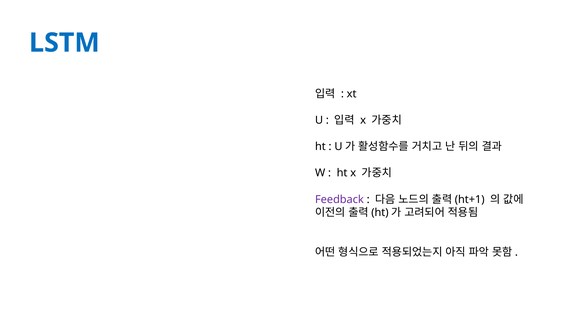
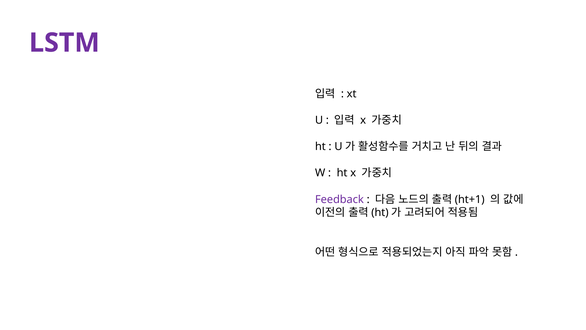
LSTM colour: blue -> purple
